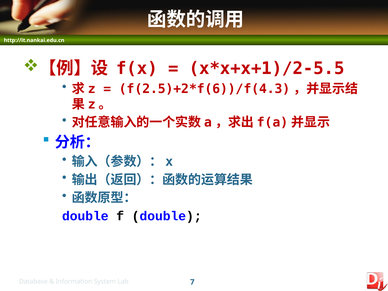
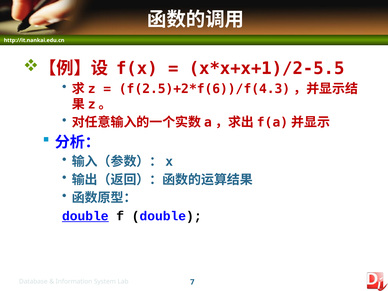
double at (85, 216) underline: none -> present
